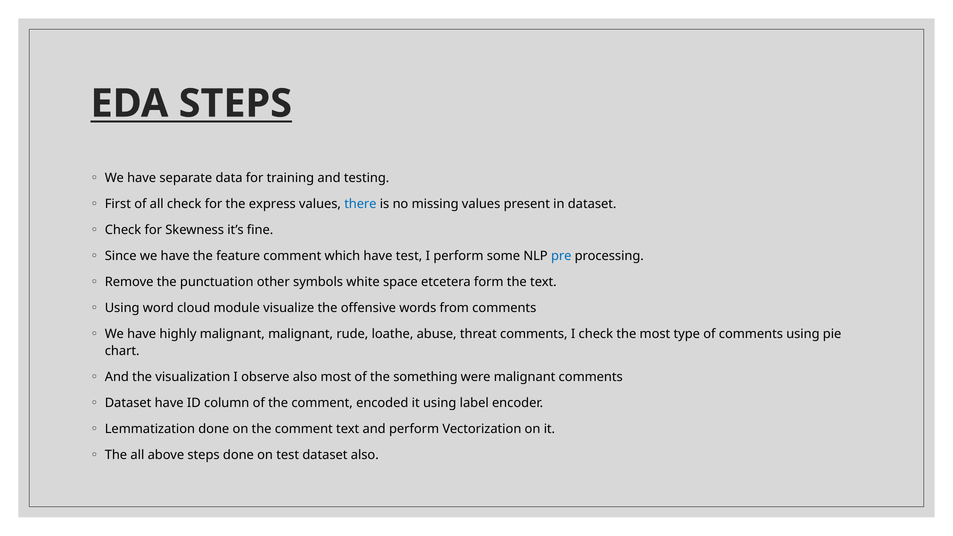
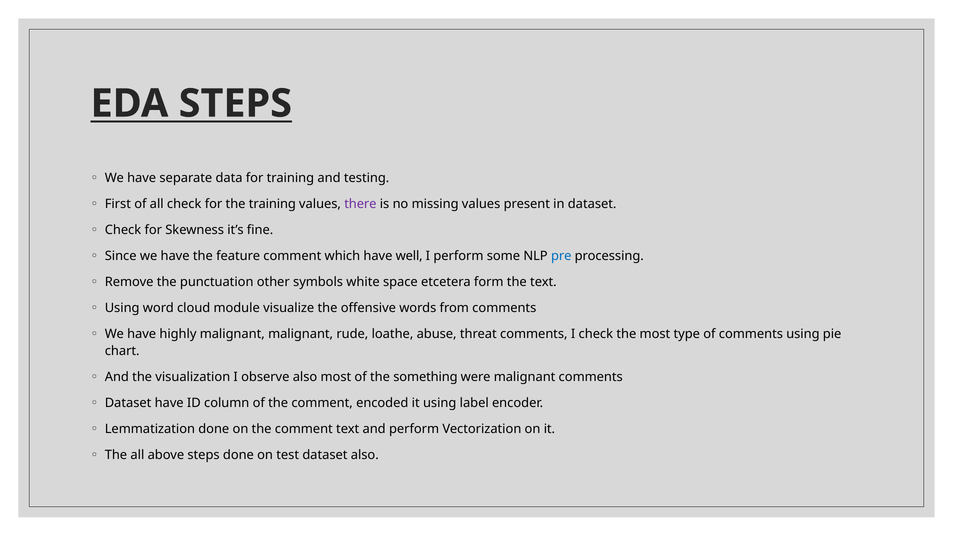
the express: express -> training
there colour: blue -> purple
have test: test -> well
